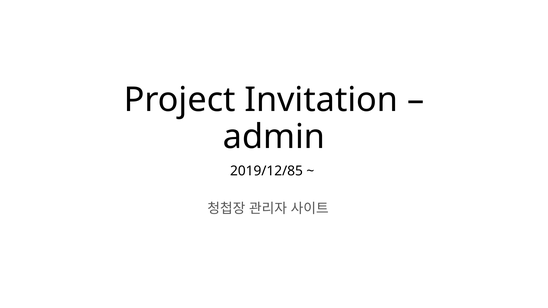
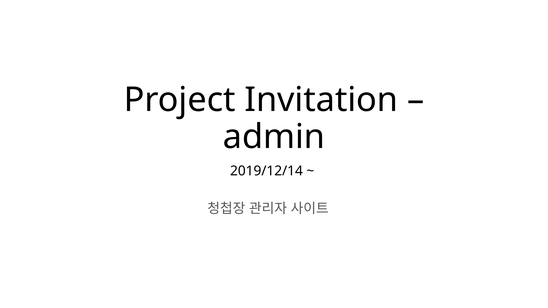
2019/12/85: 2019/12/85 -> 2019/12/14
